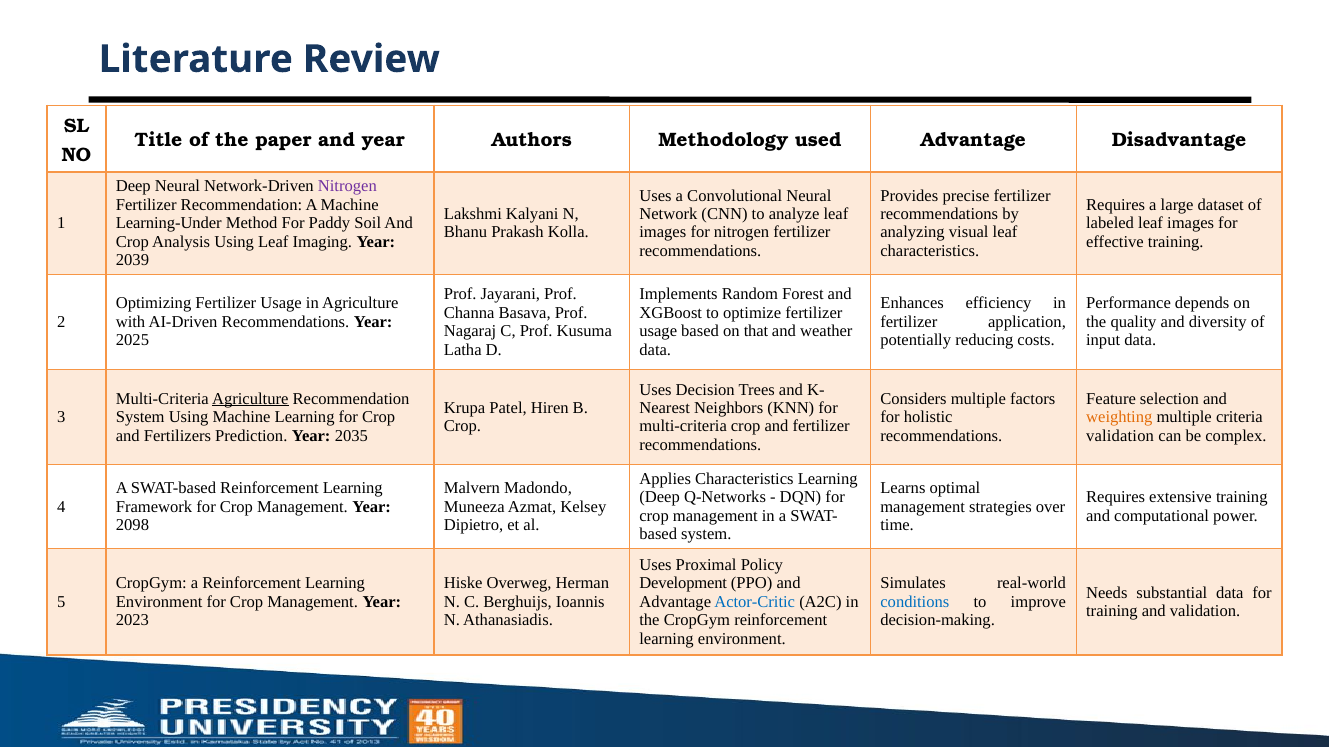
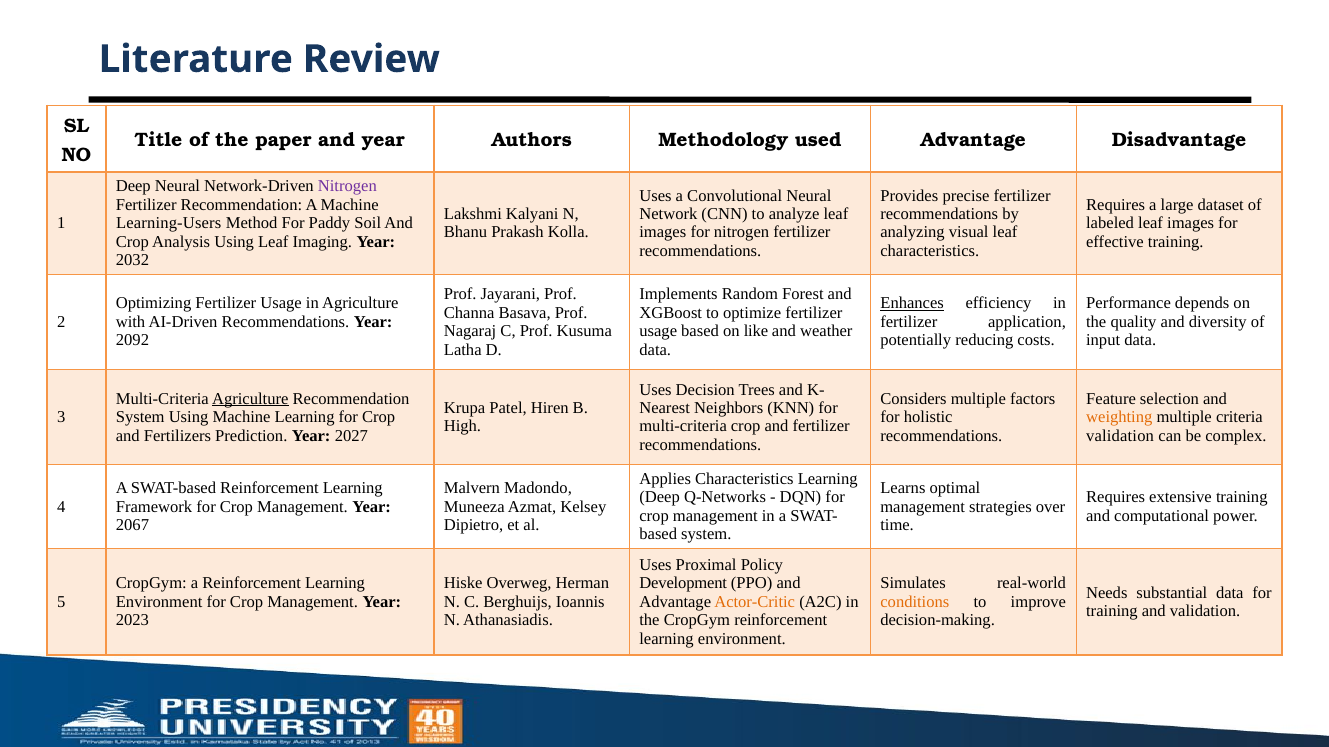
Learning-Under: Learning-Under -> Learning-Users
2039: 2039 -> 2032
Enhances underline: none -> present
that: that -> like
2025: 2025 -> 2092
Crop at (462, 427): Crop -> High
2035: 2035 -> 2027
2098: 2098 -> 2067
Actor-Critic colour: blue -> orange
conditions colour: blue -> orange
